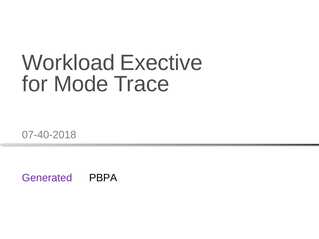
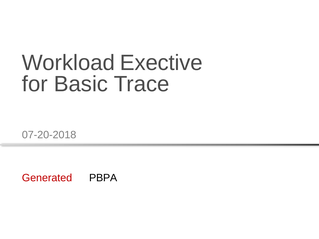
Mode: Mode -> Basic
07-40-2018: 07-40-2018 -> 07-20-2018
Generated colour: purple -> red
